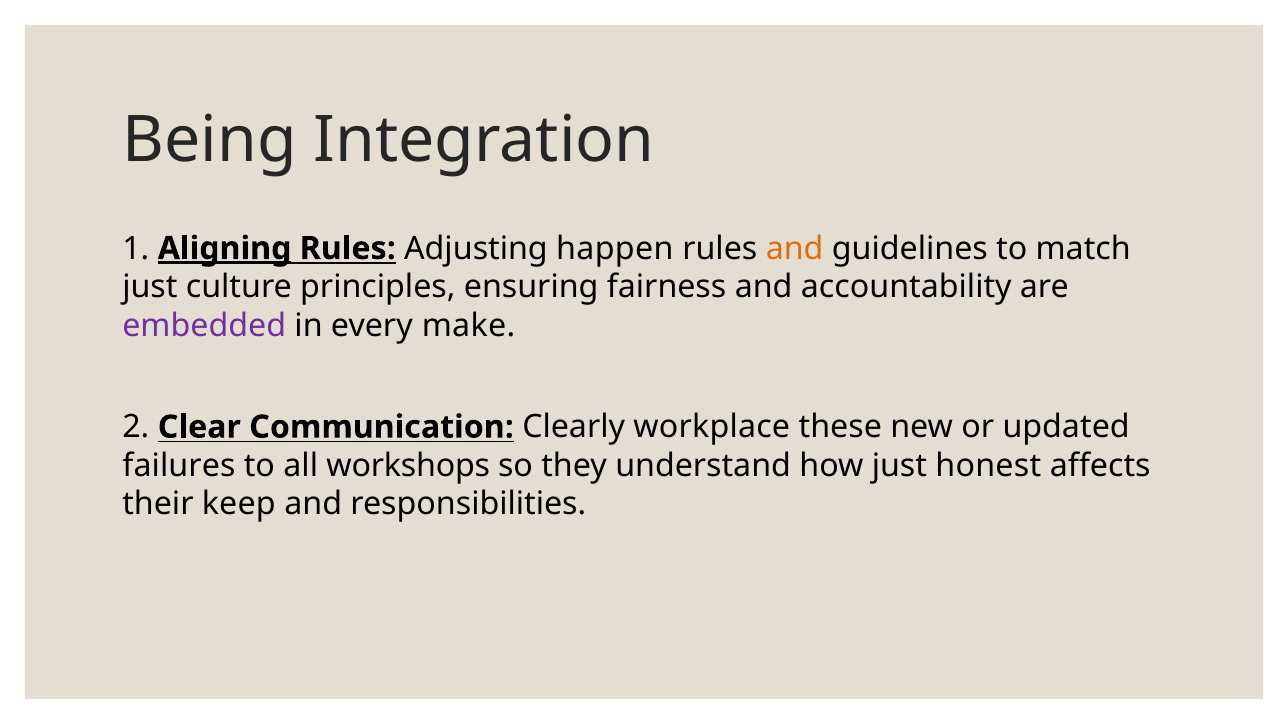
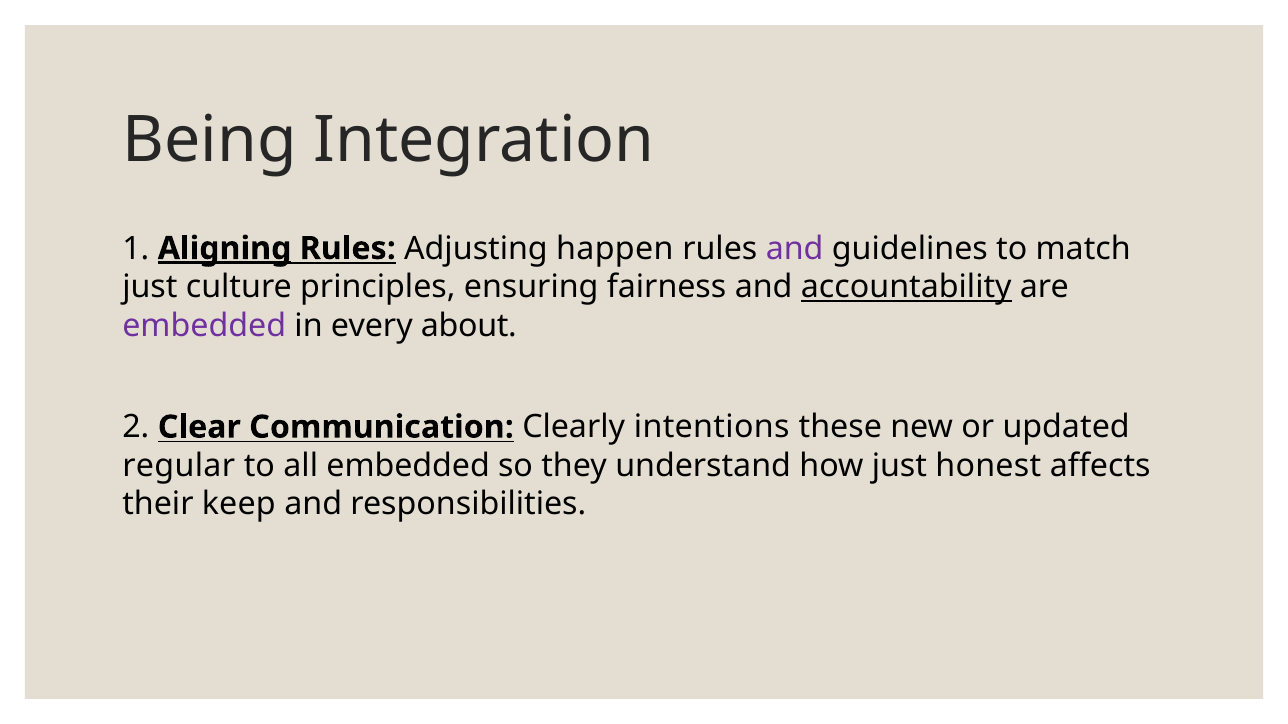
and at (795, 249) colour: orange -> purple
accountability underline: none -> present
make: make -> about
workplace: workplace -> intentions
failures: failures -> regular
all workshops: workshops -> embedded
